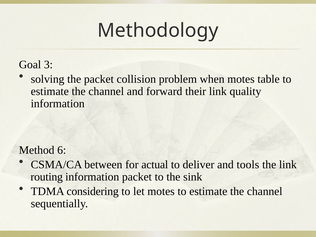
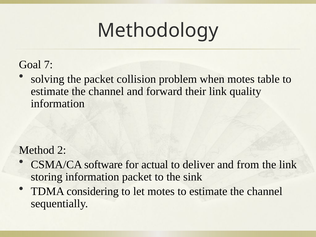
3: 3 -> 7
6: 6 -> 2
between: between -> software
tools: tools -> from
routing: routing -> storing
